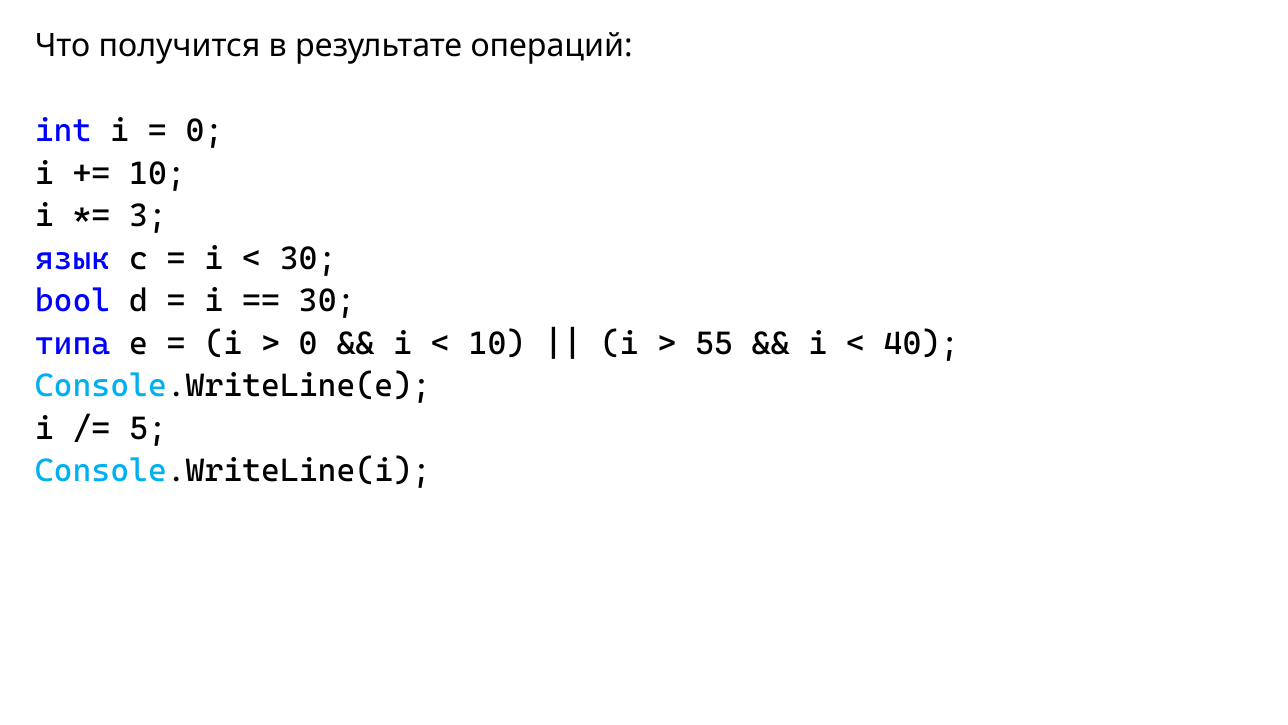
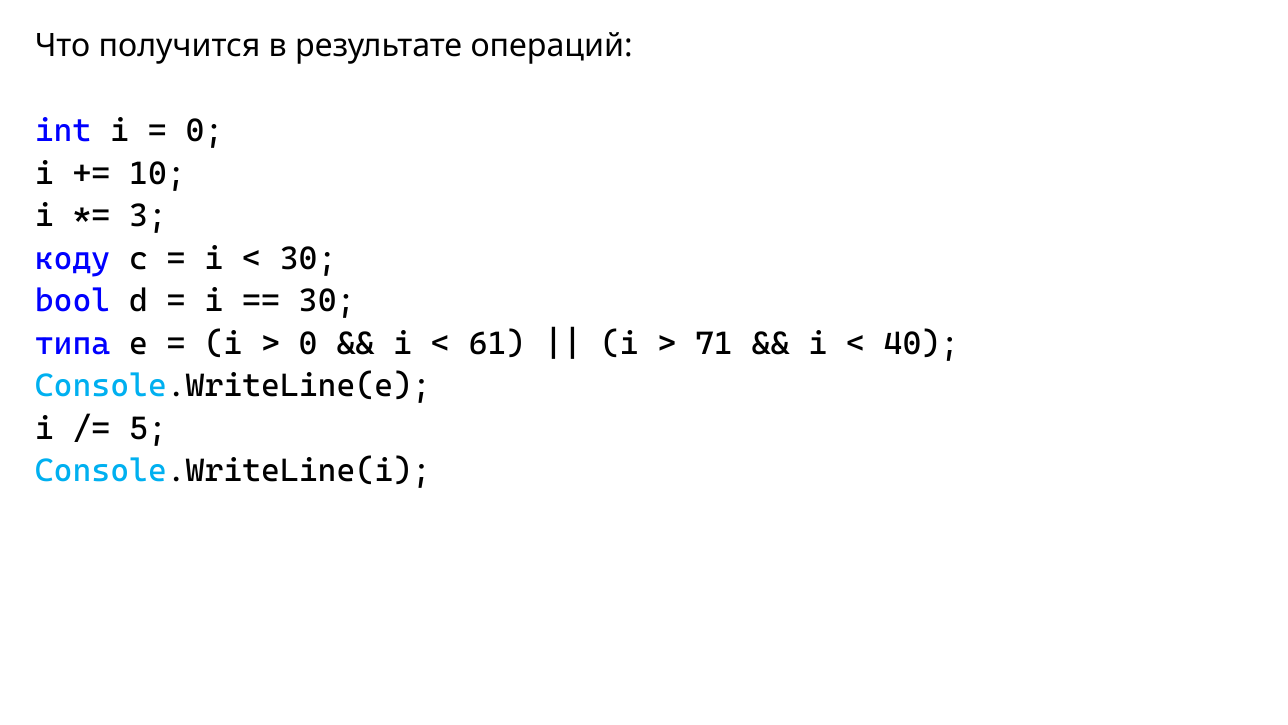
язык: язык -> коду
10 at (497, 343): 10 -> 61
55: 55 -> 71
